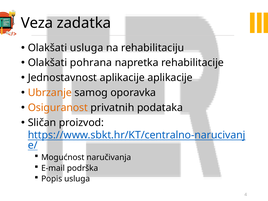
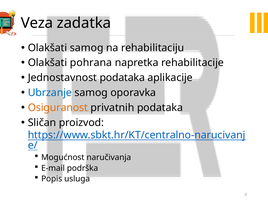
Olakšati usluga: usluga -> samog
Jednostavnost aplikacije: aplikacije -> podataka
Ubrzanje colour: orange -> blue
